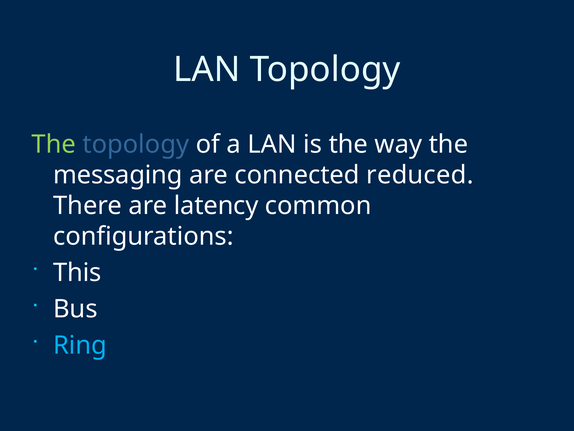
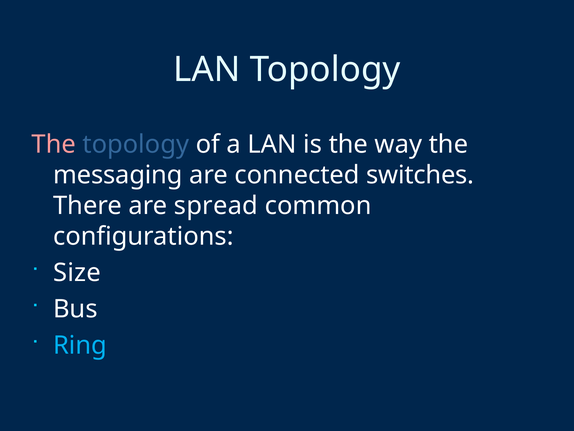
The at (54, 144) colour: light green -> pink
reduced: reduced -> switches
latency: latency -> spread
This: This -> Size
